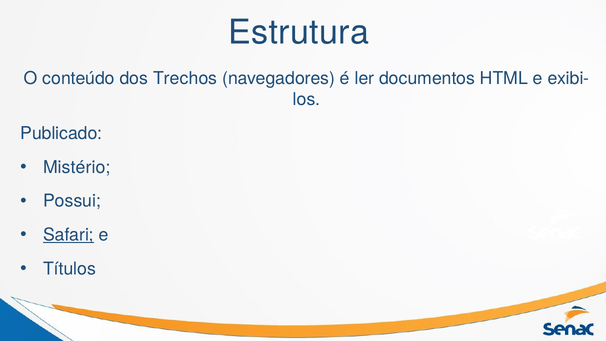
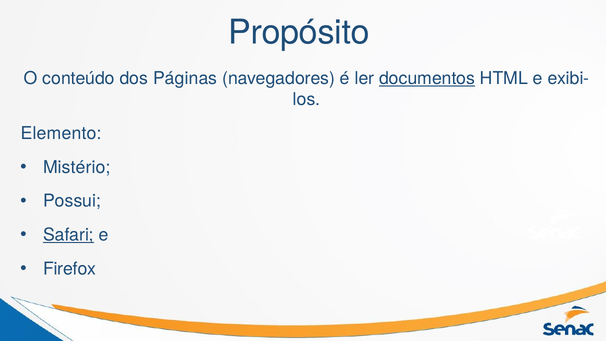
Estrutura: Estrutura -> Propósito
Trechos: Trechos -> Páginas
documentos underline: none -> present
Publicado: Publicado -> Elemento
Títulos: Títulos -> Firefox
